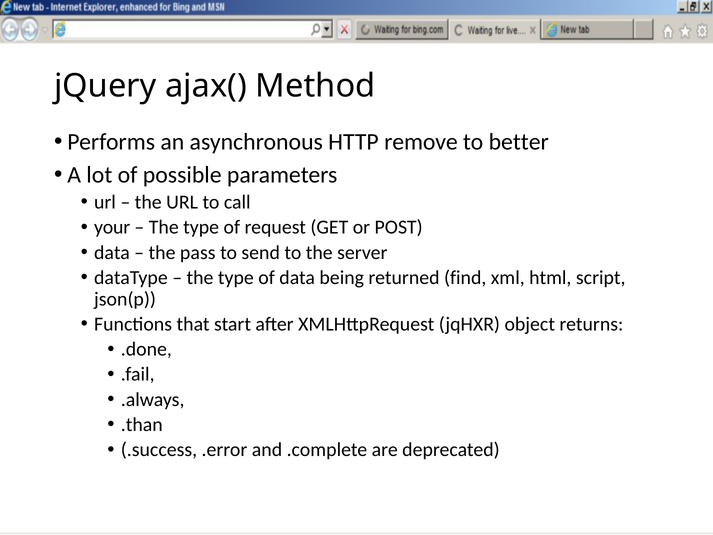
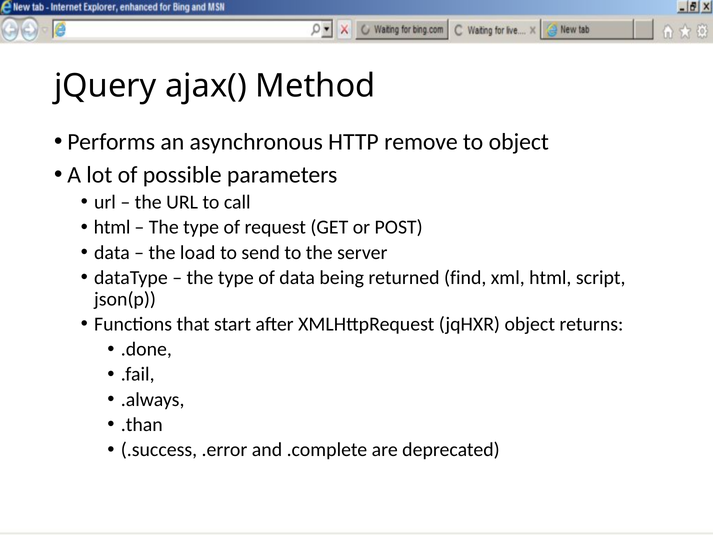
to better: better -> object
your at (112, 227): your -> html
pass: pass -> load
